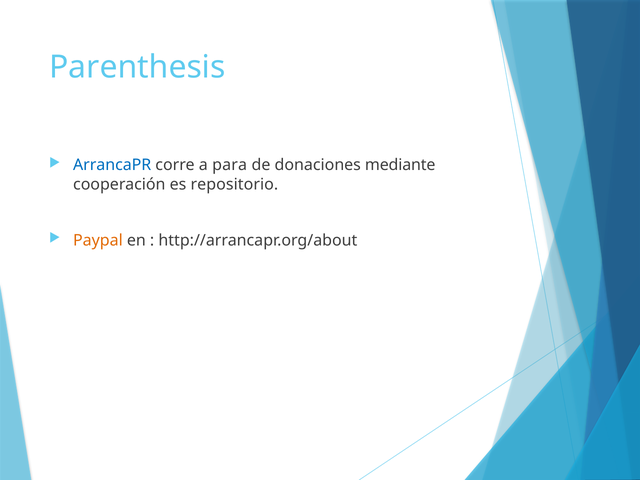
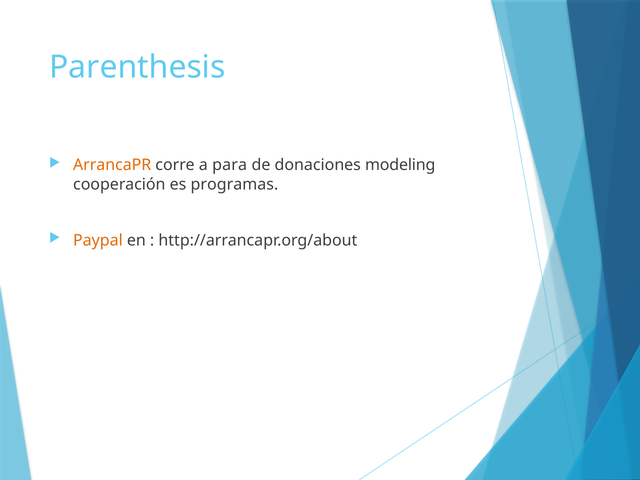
ArrancaPR colour: blue -> orange
mediante: mediante -> modeling
repositorio: repositorio -> programas
